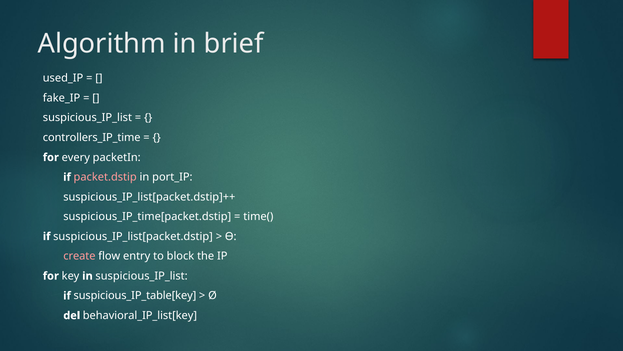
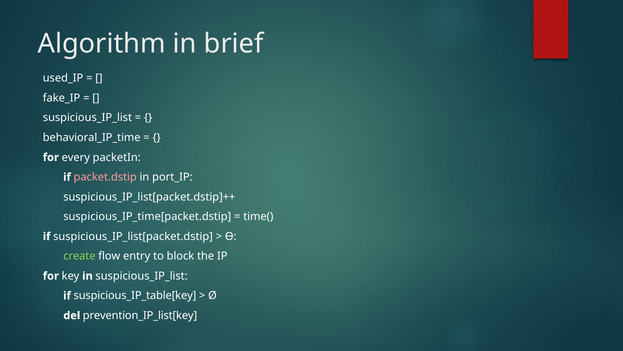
controllers_IP_time: controllers_IP_time -> behavioral_IP_time
create colour: pink -> light green
behavioral_IP_list[key: behavioral_IP_list[key -> prevention_IP_list[key
